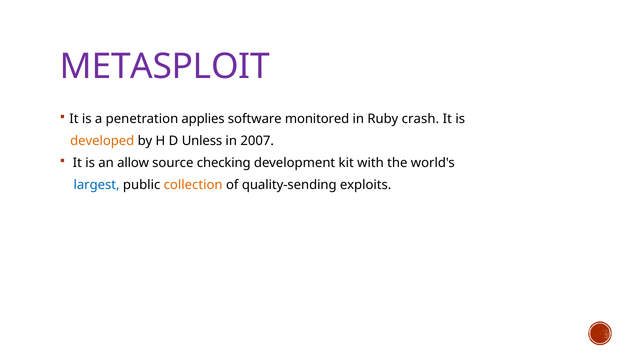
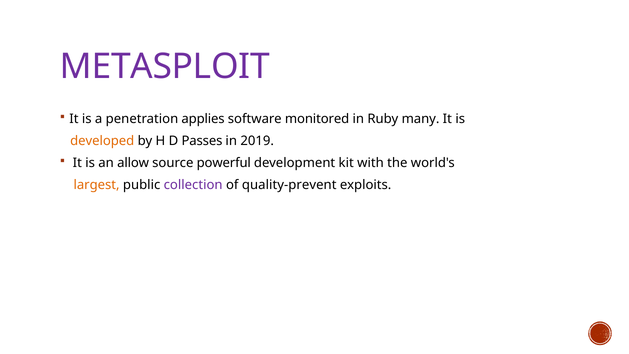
crash: crash -> many
Unless: Unless -> Passes
2007: 2007 -> 2019
checking: checking -> powerful
largest colour: blue -> orange
collection colour: orange -> purple
quality-sending: quality-sending -> quality-prevent
